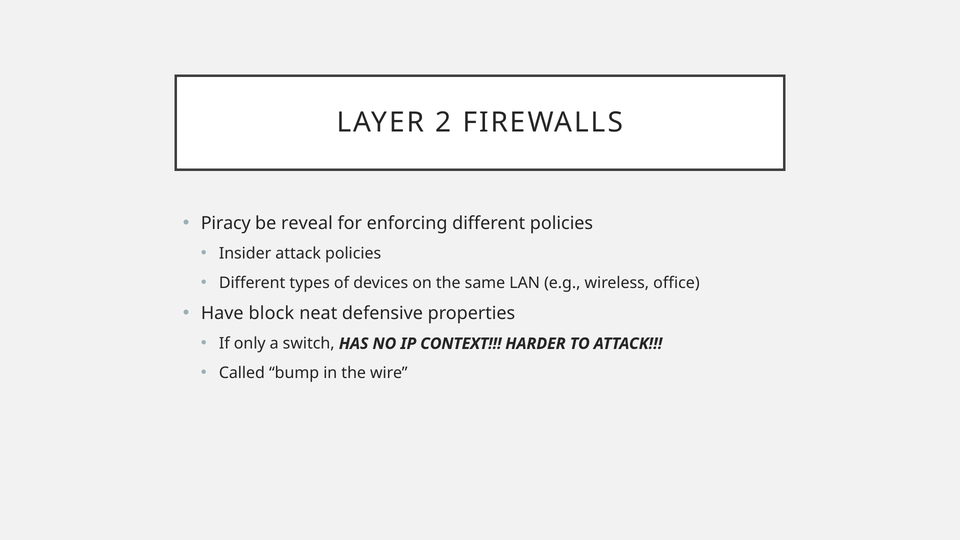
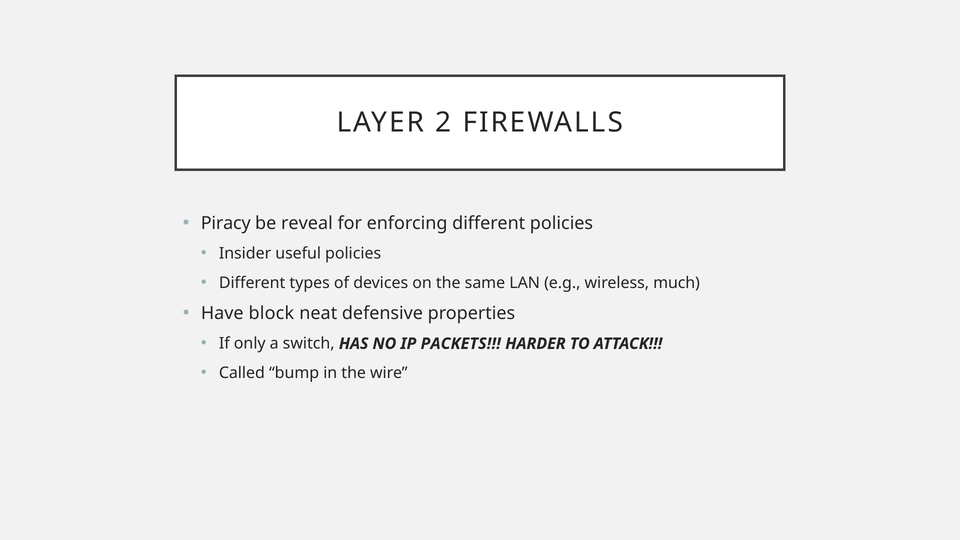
Insider attack: attack -> useful
office: office -> much
CONTEXT: CONTEXT -> PACKETS
